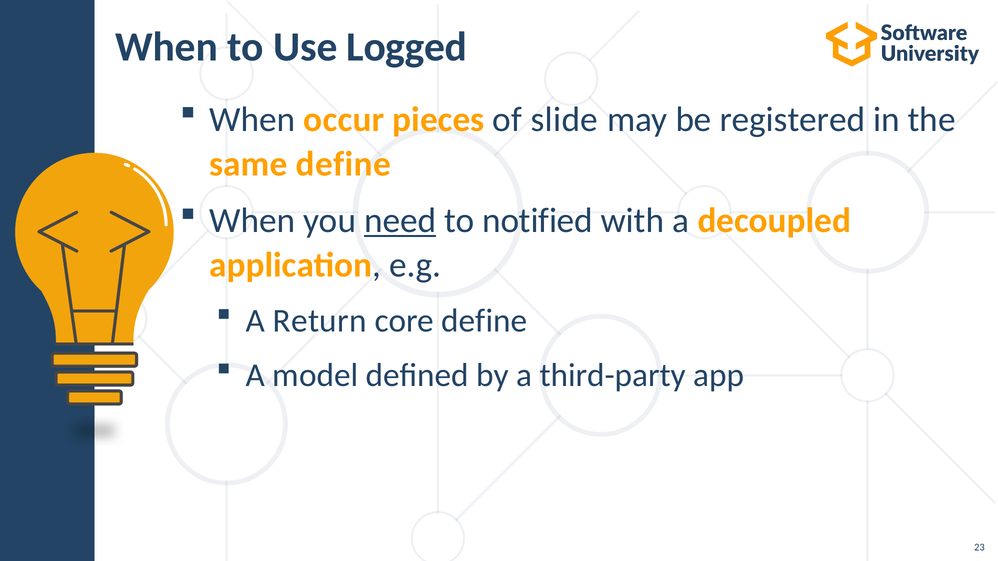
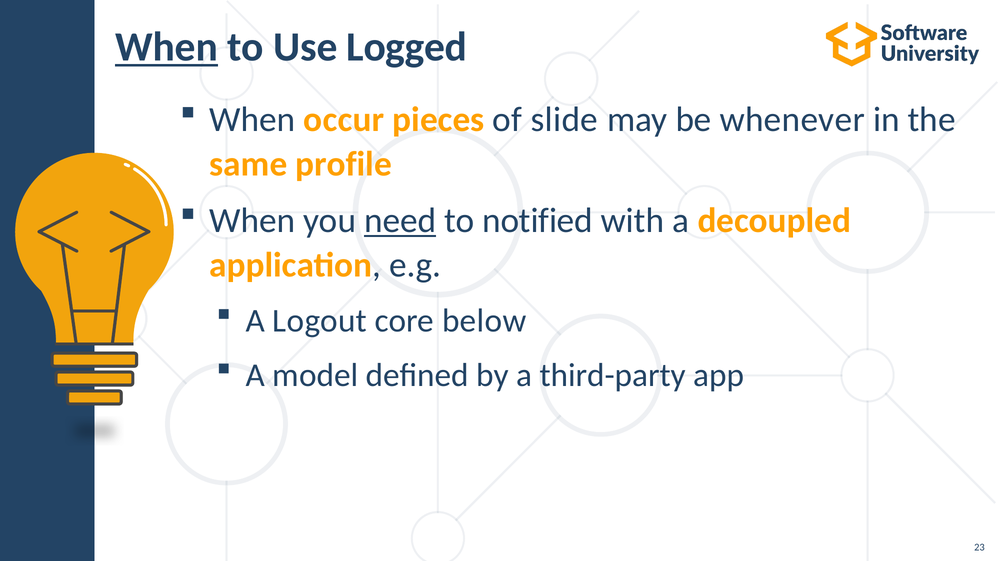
When at (167, 47) underline: none -> present
registered: registered -> whenever
same define: define -> profile
Return: Return -> Logout
core define: define -> below
